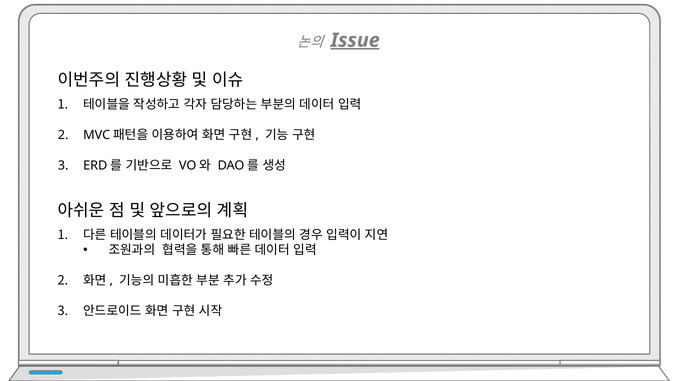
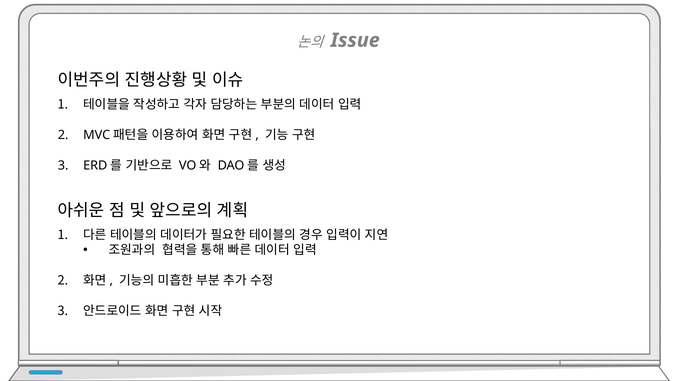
Issue underline: present -> none
